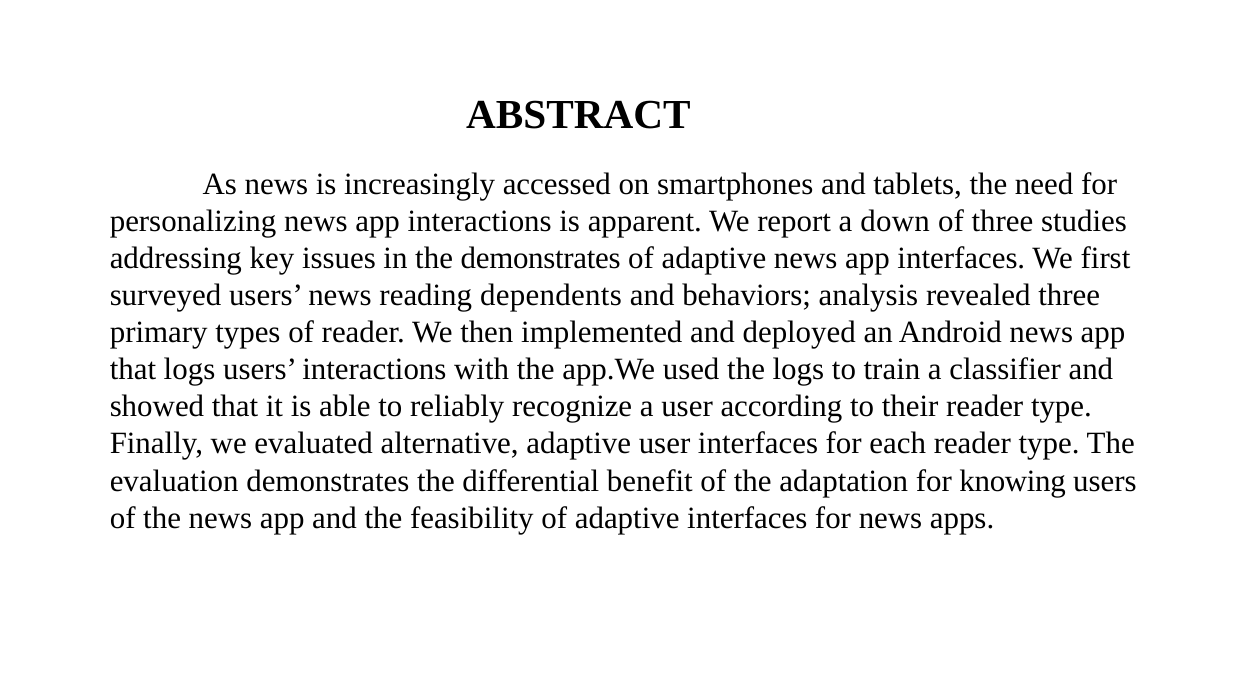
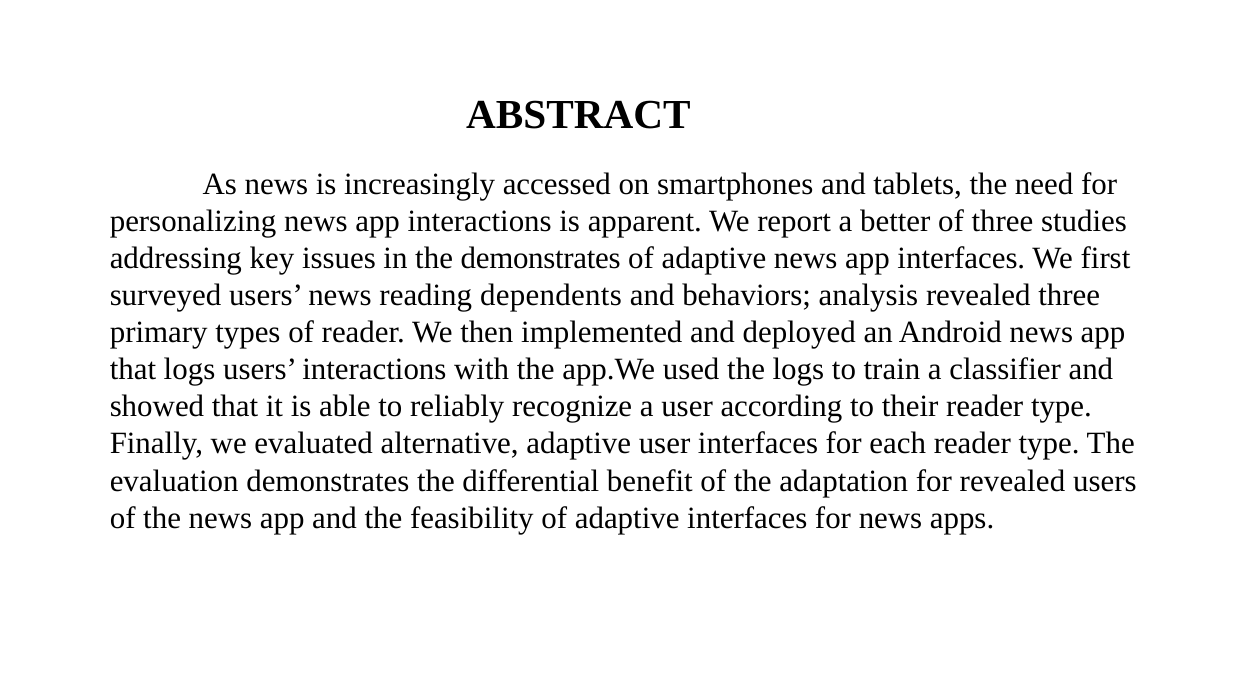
down: down -> better
for knowing: knowing -> revealed
